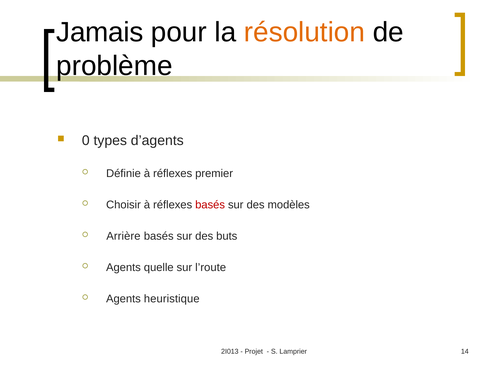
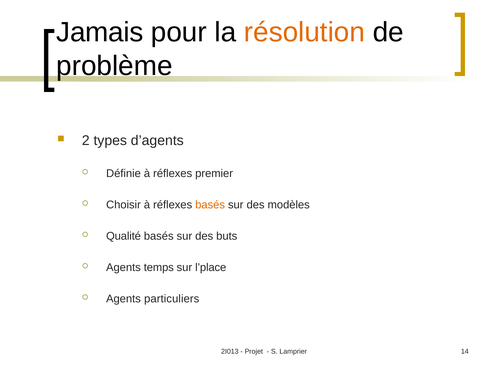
0: 0 -> 2
basés at (210, 204) colour: red -> orange
Arrière: Arrière -> Qualité
quelle: quelle -> temps
l’route: l’route -> l’place
heuristique: heuristique -> particuliers
